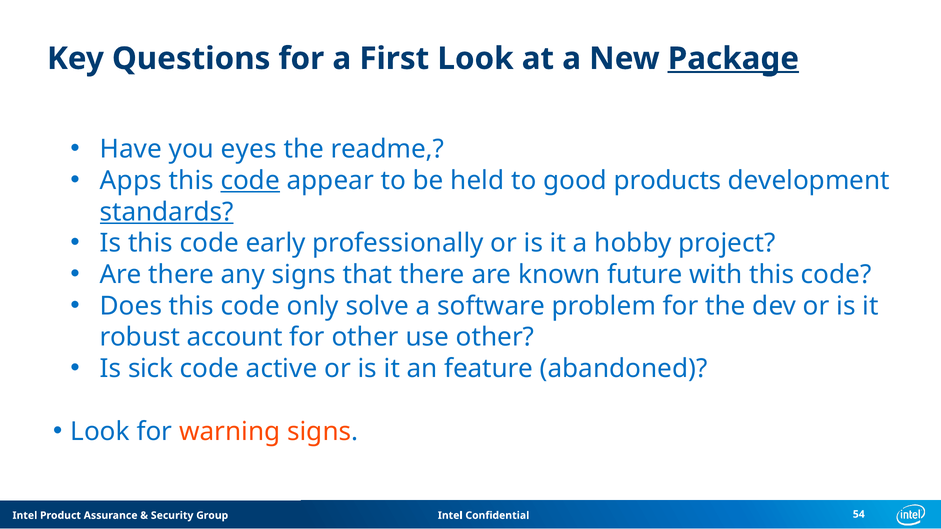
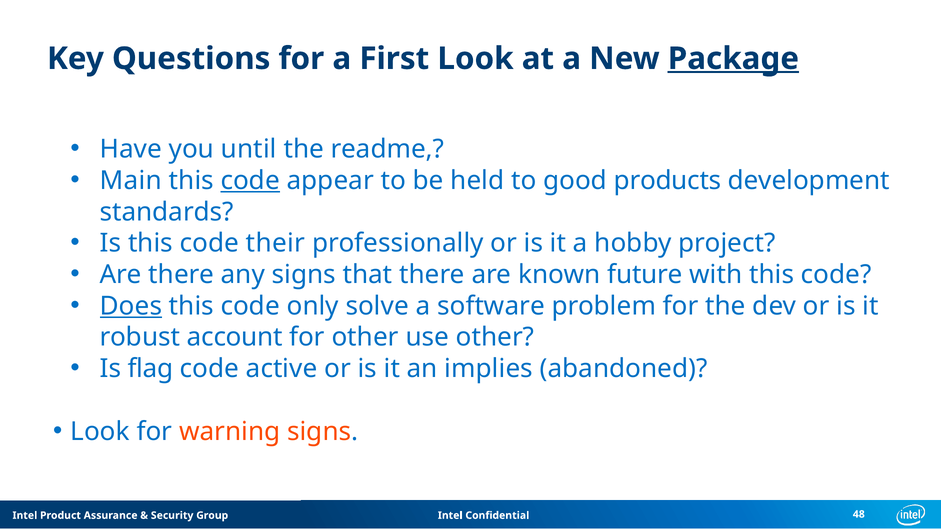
eyes: eyes -> until
Apps: Apps -> Main
standards underline: present -> none
early: early -> their
Does underline: none -> present
sick: sick -> flag
feature: feature -> implies
54: 54 -> 48
